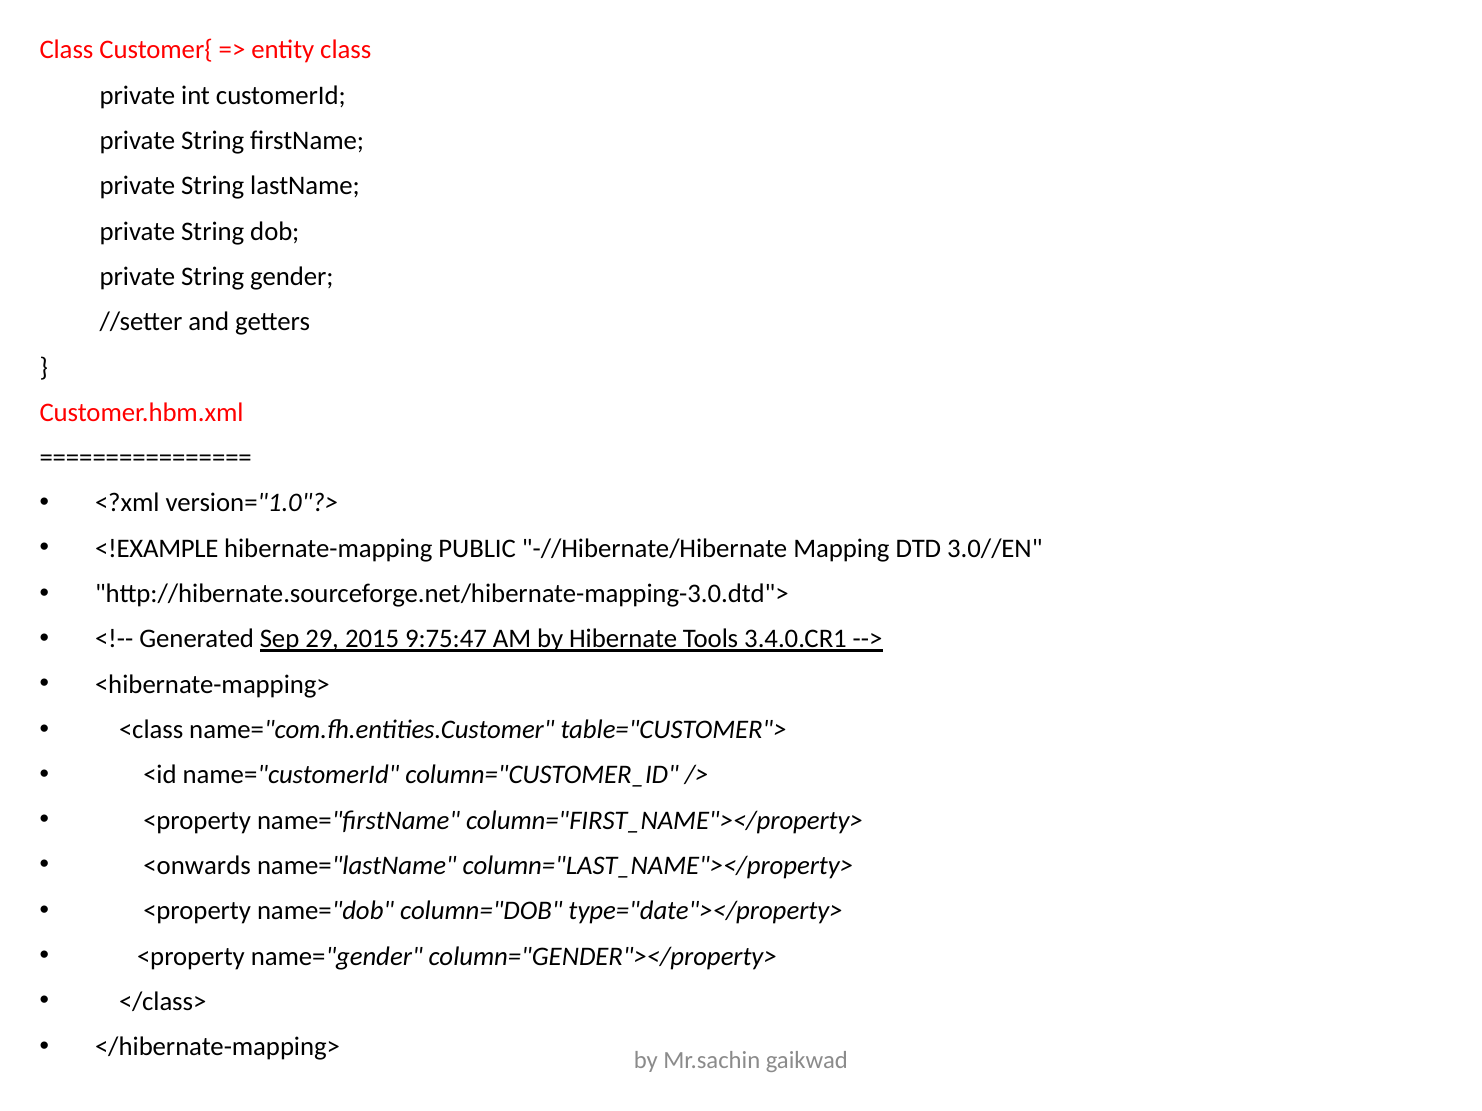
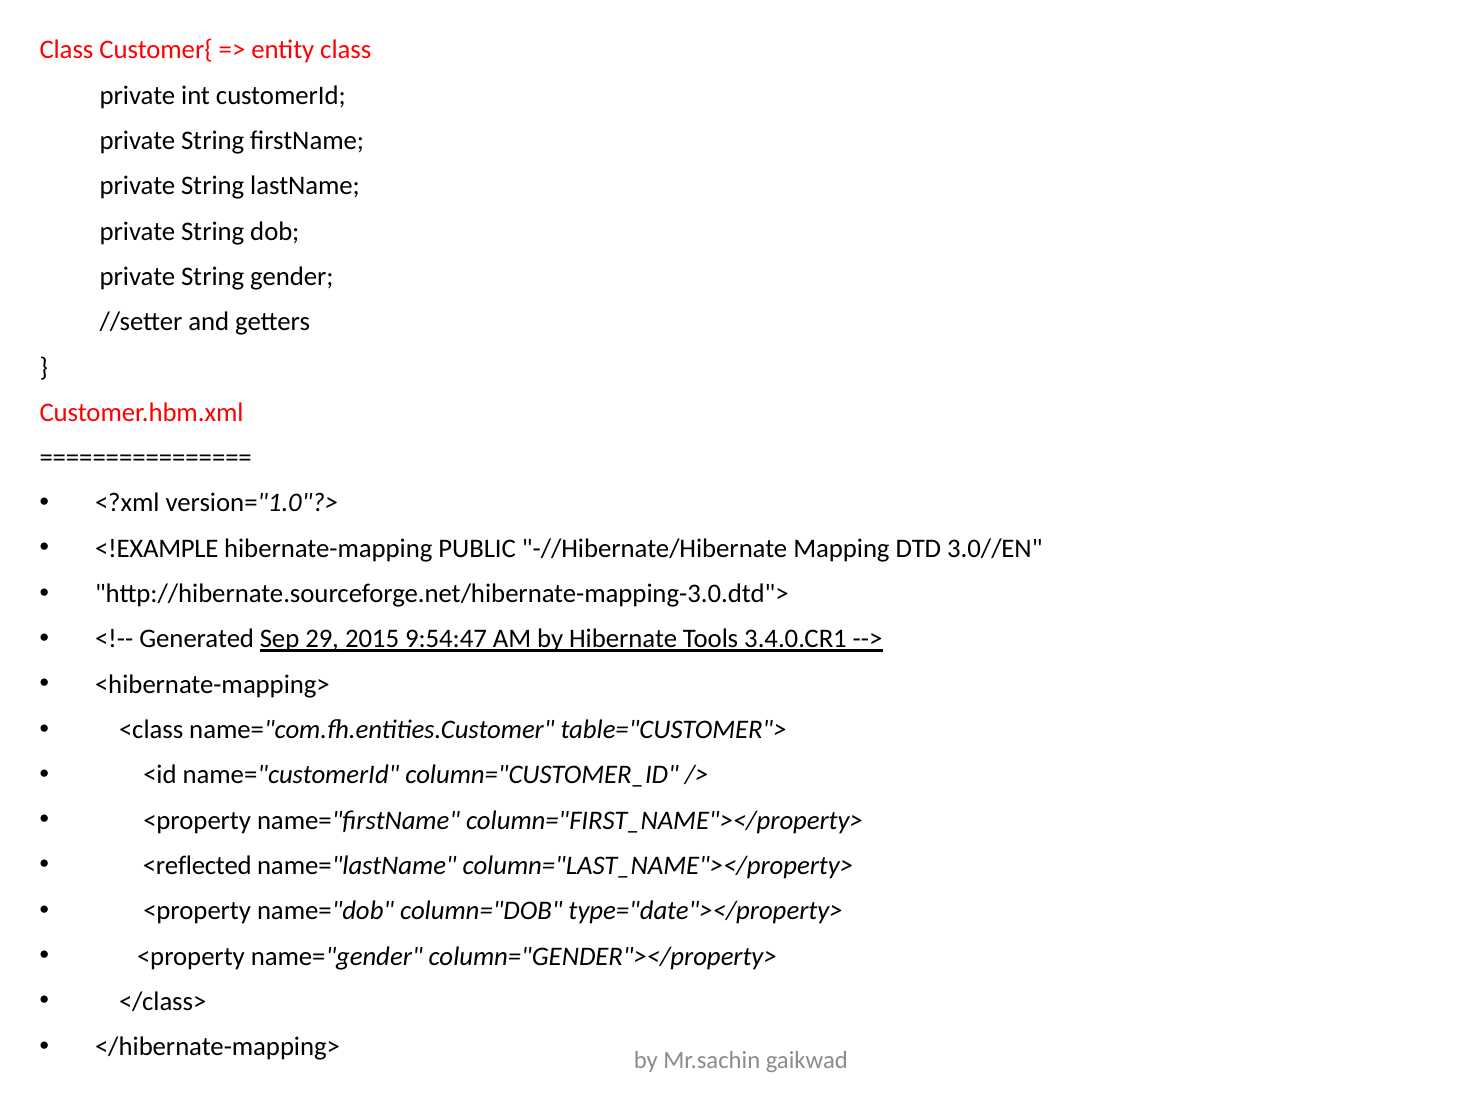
9:75:47: 9:75:47 -> 9:54:47
<onwards: <onwards -> <reflected
